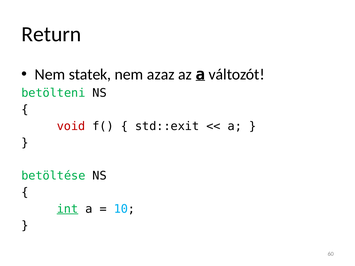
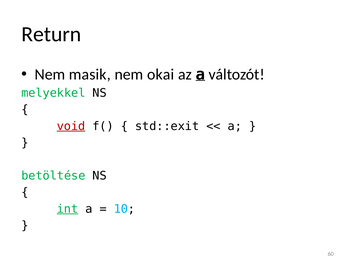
statek: statek -> masik
azaz: azaz -> okai
betölteni: betölteni -> melyekkel
void underline: none -> present
